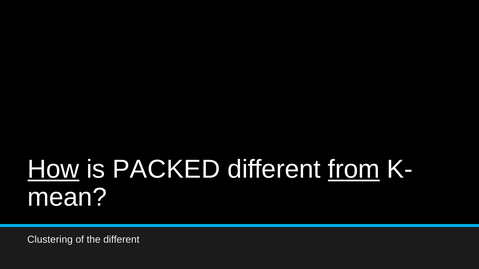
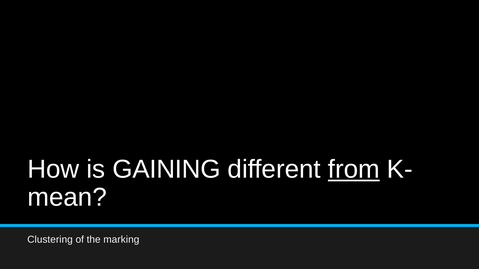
How underline: present -> none
PACKED: PACKED -> GAINING
the different: different -> marking
